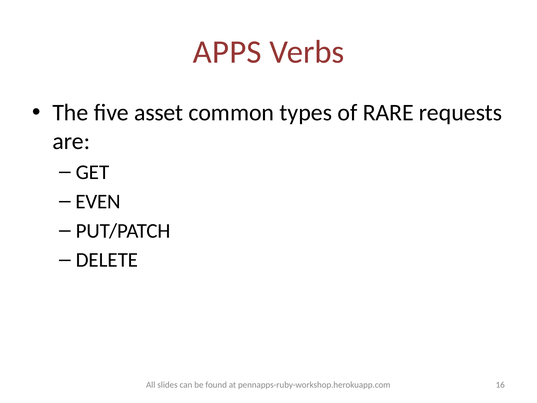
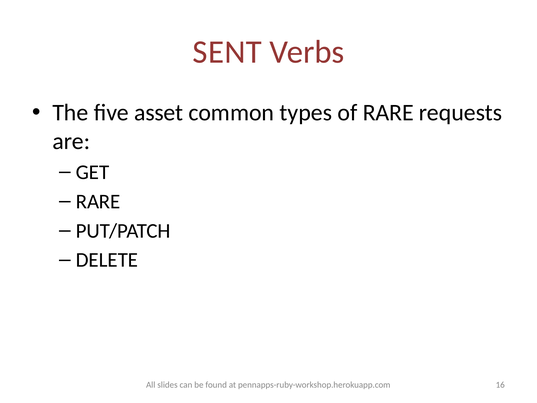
APPS: APPS -> SENT
EVEN at (98, 201): EVEN -> RARE
